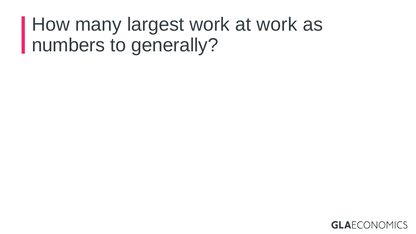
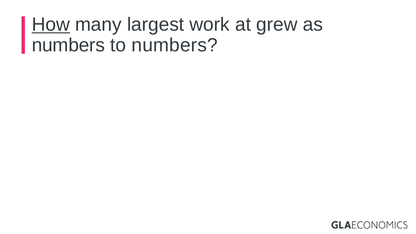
How underline: none -> present
at work: work -> grew
to generally: generally -> numbers
